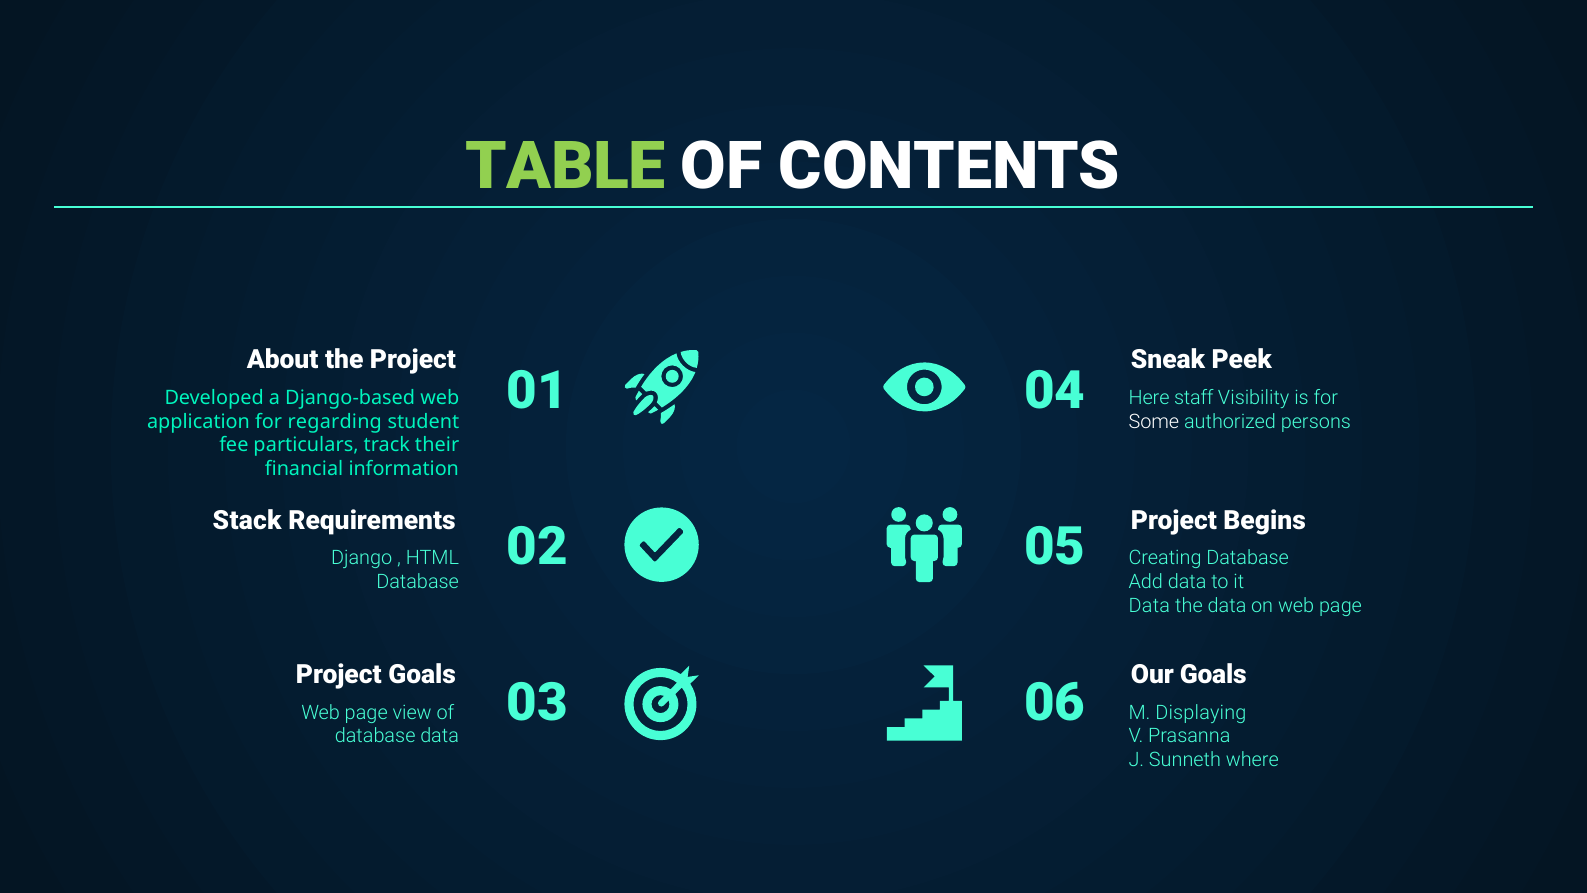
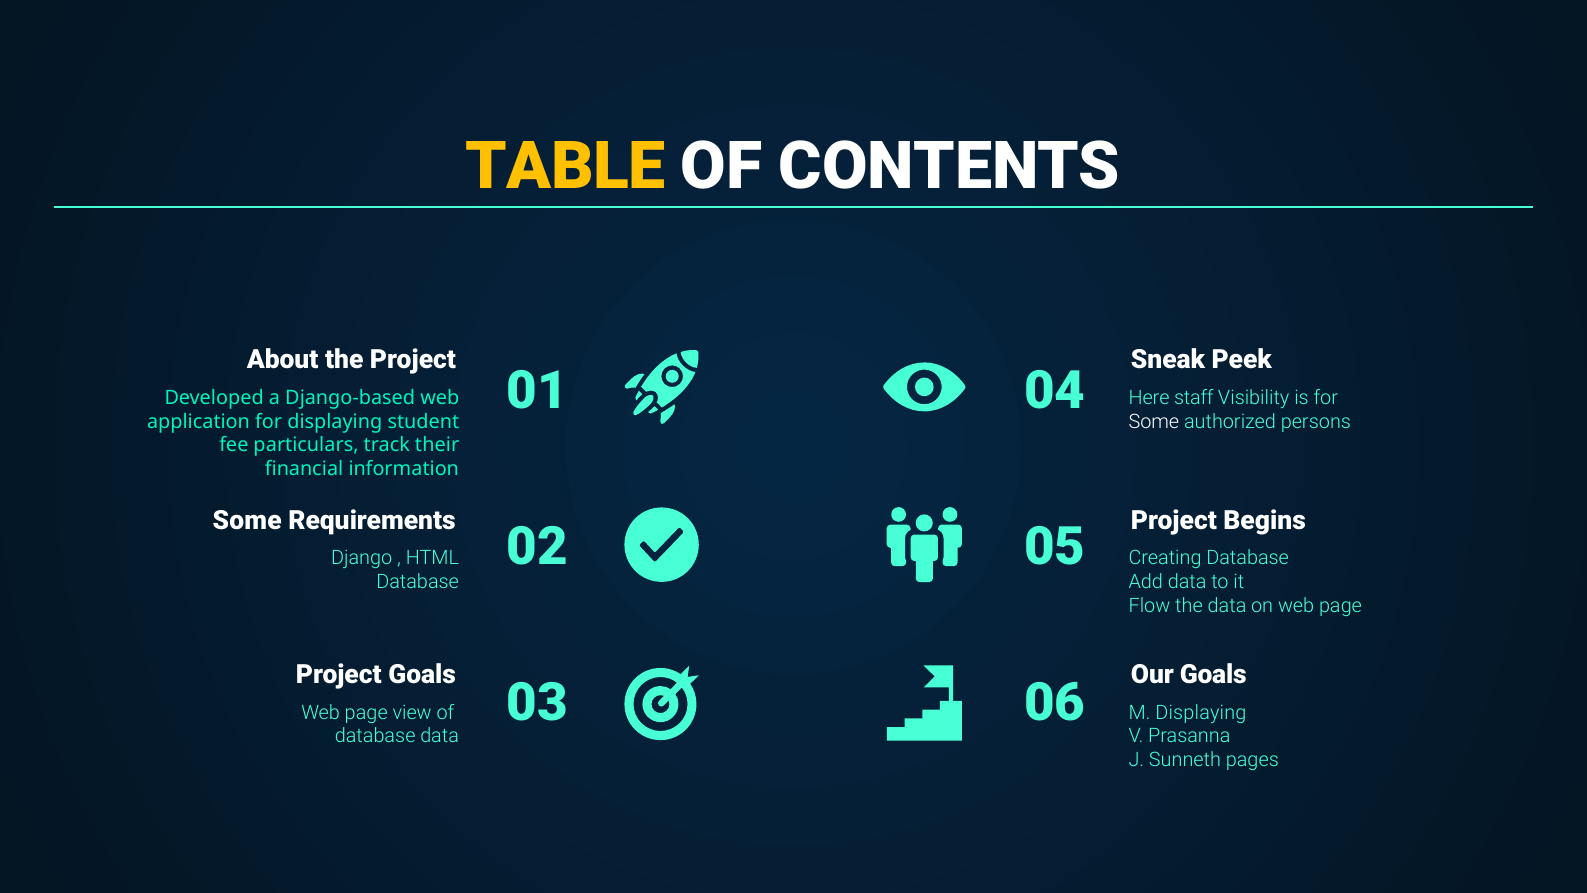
TABLE colour: light green -> yellow
for regarding: regarding -> displaying
Stack at (247, 520): Stack -> Some
Data at (1149, 606): Data -> Flow
where: where -> pages
